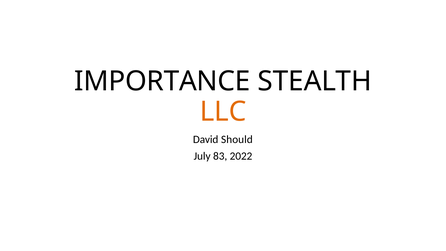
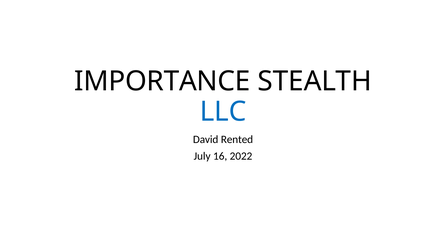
LLC colour: orange -> blue
Should: Should -> Rented
83: 83 -> 16
